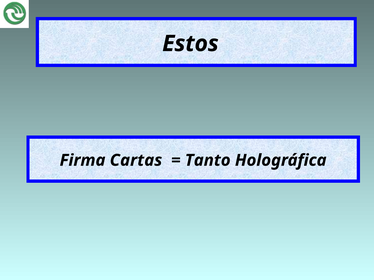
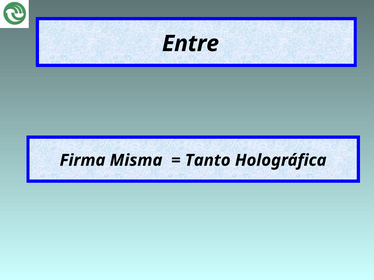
Estos: Estos -> Entre
Cartas: Cartas -> Misma
